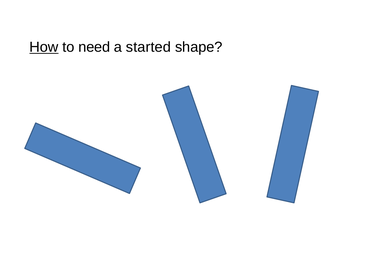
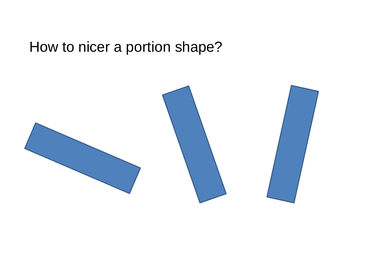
How underline: present -> none
need: need -> nicer
started: started -> portion
